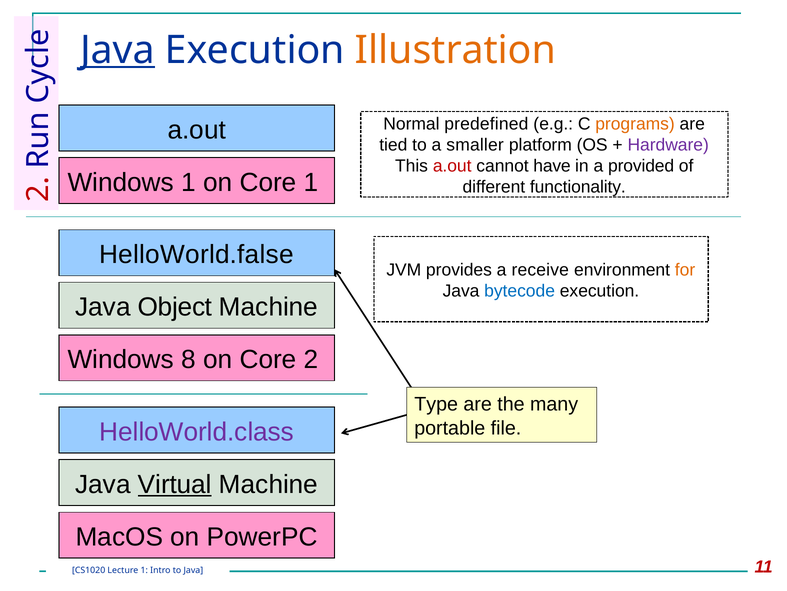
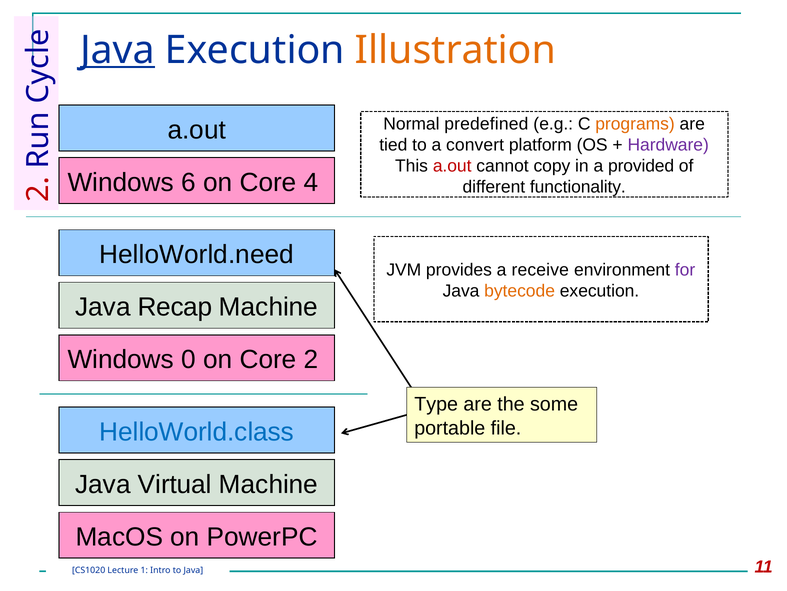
smaller: smaller -> convert
have: have -> copy
Windows 1: 1 -> 6
Core 1: 1 -> 4
HelloWorld.false: HelloWorld.false -> HelloWorld.need
for colour: orange -> purple
bytecode colour: blue -> orange
Object: Object -> Recap
8: 8 -> 0
many: many -> some
HelloWorld.class colour: purple -> blue
Virtual underline: present -> none
